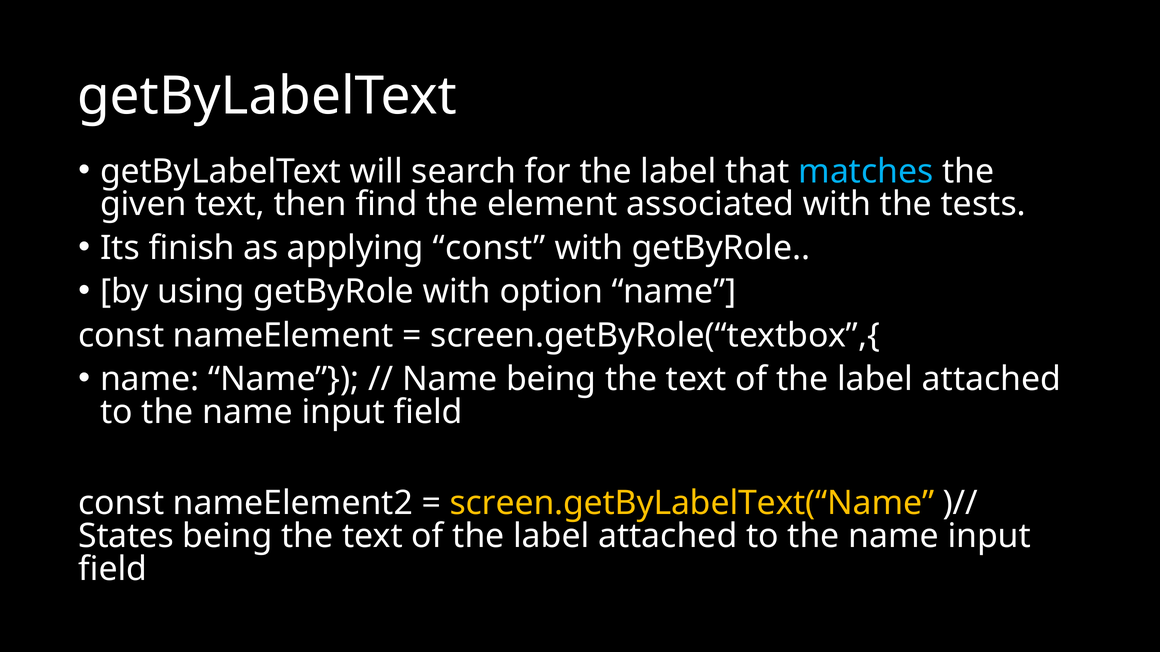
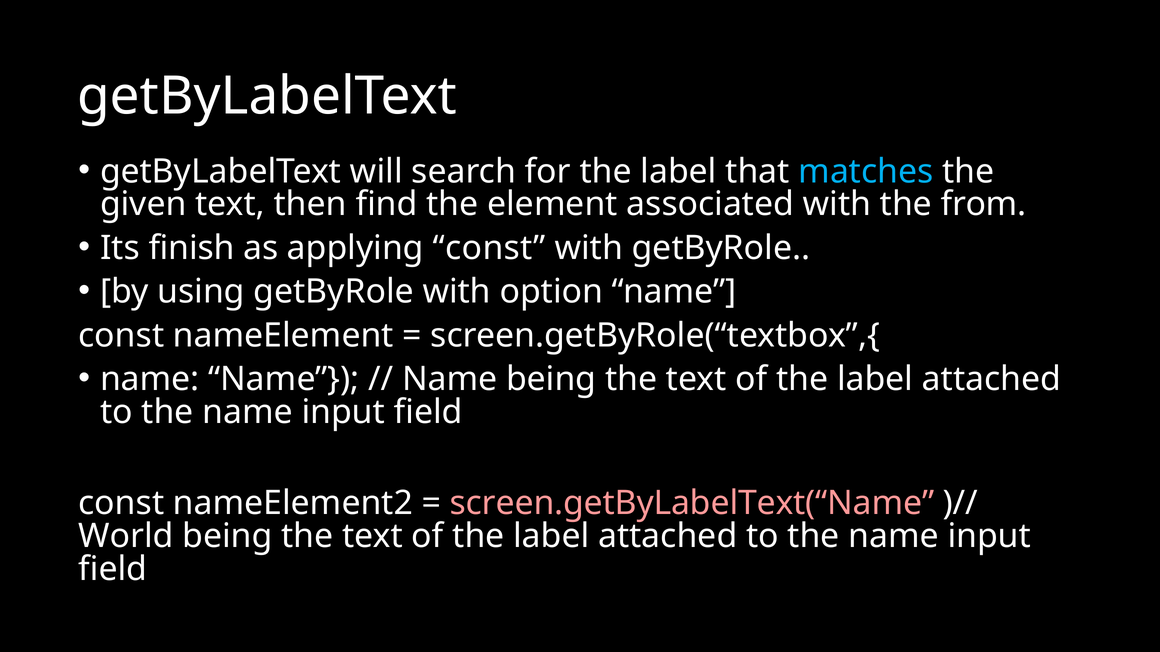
tests: tests -> from
screen.getByLabelText(“Name colour: yellow -> pink
States: States -> World
